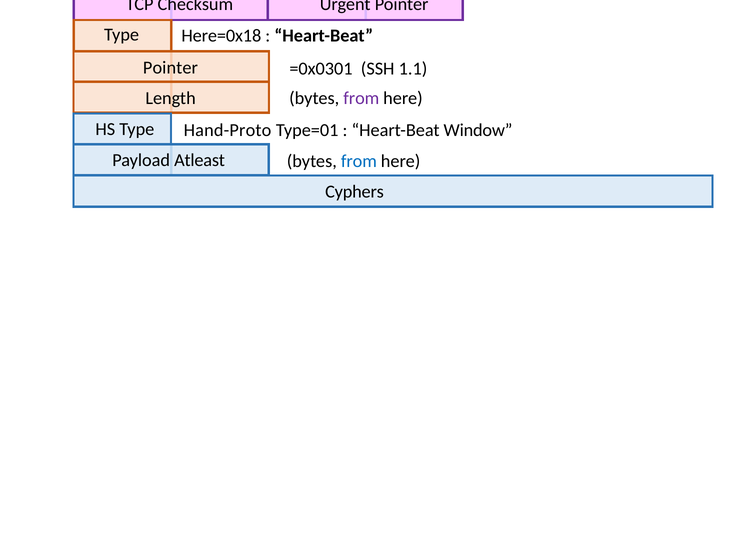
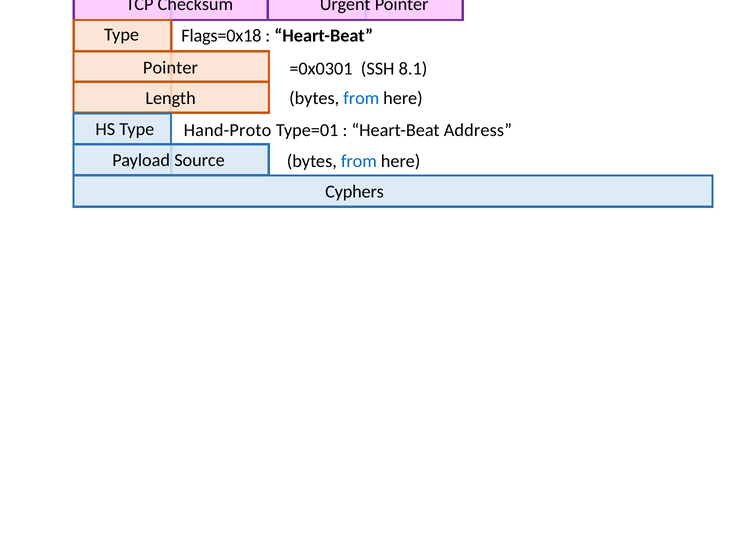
Here=0x18: Here=0x18 -> Flags=0x18
1.1: 1.1 -> 8.1
from at (361, 98) colour: purple -> blue
Window: Window -> Address
Atleast: Atleast -> Source
